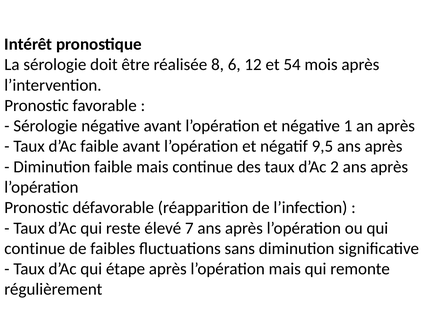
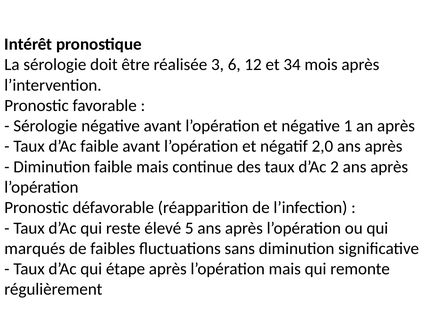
8: 8 -> 3
54: 54 -> 34
9,5: 9,5 -> 2,0
7: 7 -> 5
continue at (35, 249): continue -> marqués
